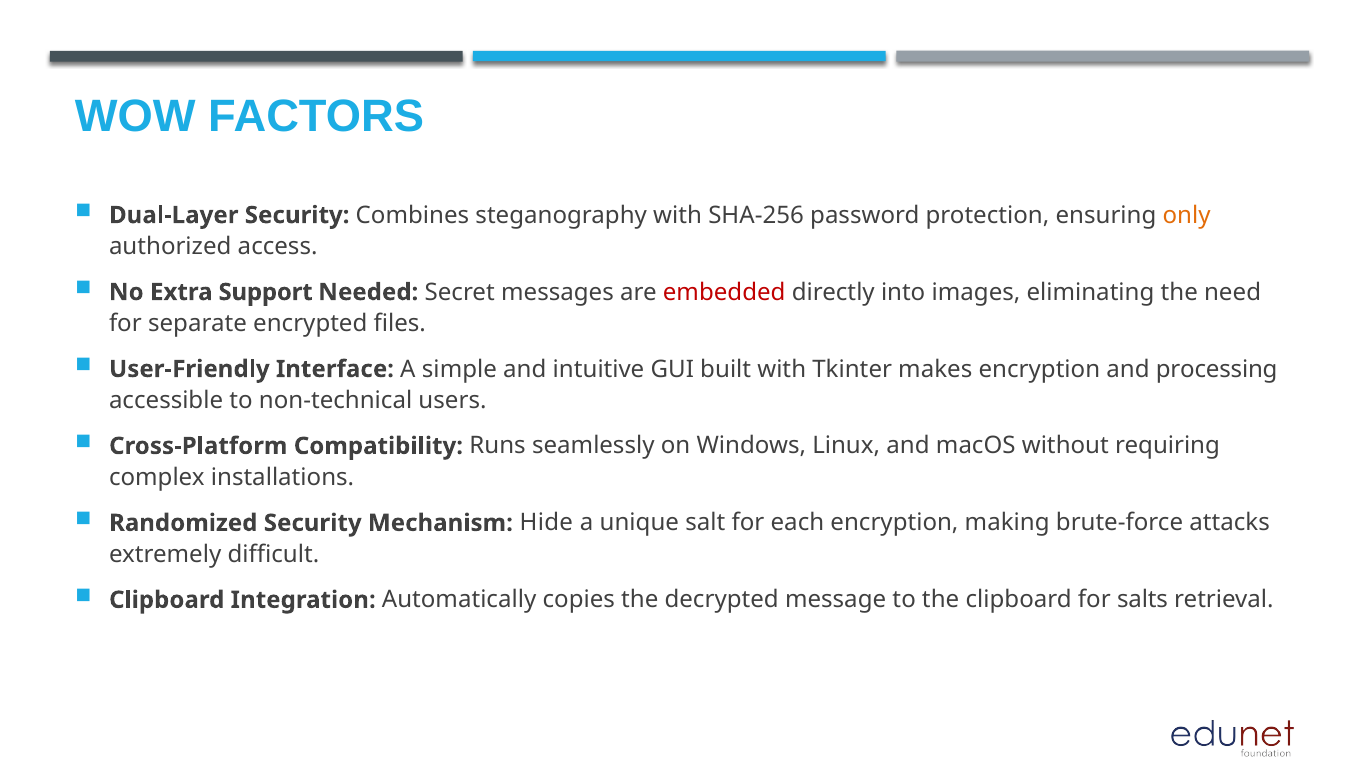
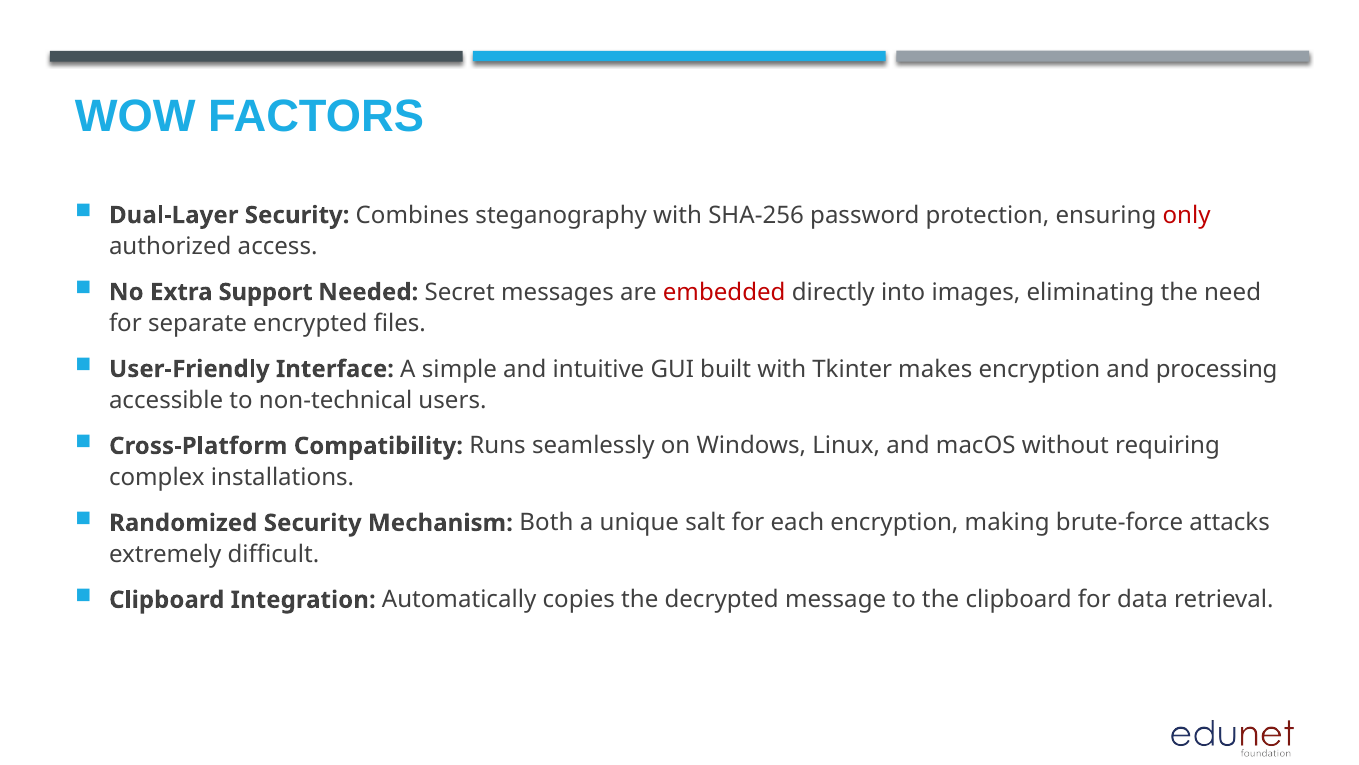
only colour: orange -> red
Hide: Hide -> Both
salts: salts -> data
